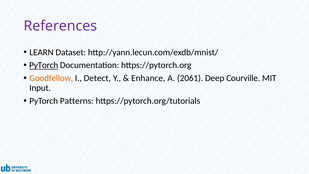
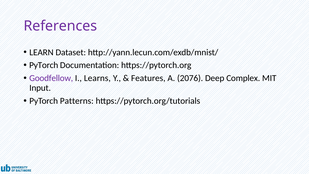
PyTorch at (44, 65) underline: present -> none
Goodfellow colour: orange -> purple
Detect: Detect -> Learns
Enhance: Enhance -> Features
2061: 2061 -> 2076
Courville: Courville -> Complex
